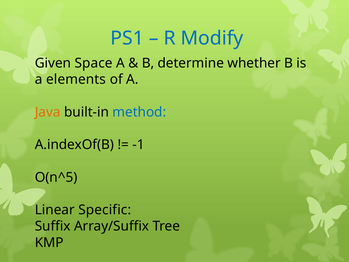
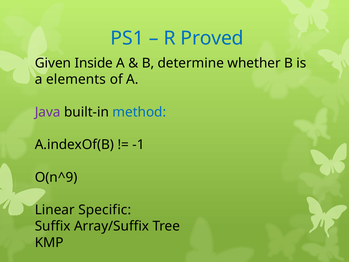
Modify: Modify -> Proved
Space: Space -> Inside
Java colour: orange -> purple
O(n^5: O(n^5 -> O(n^9
